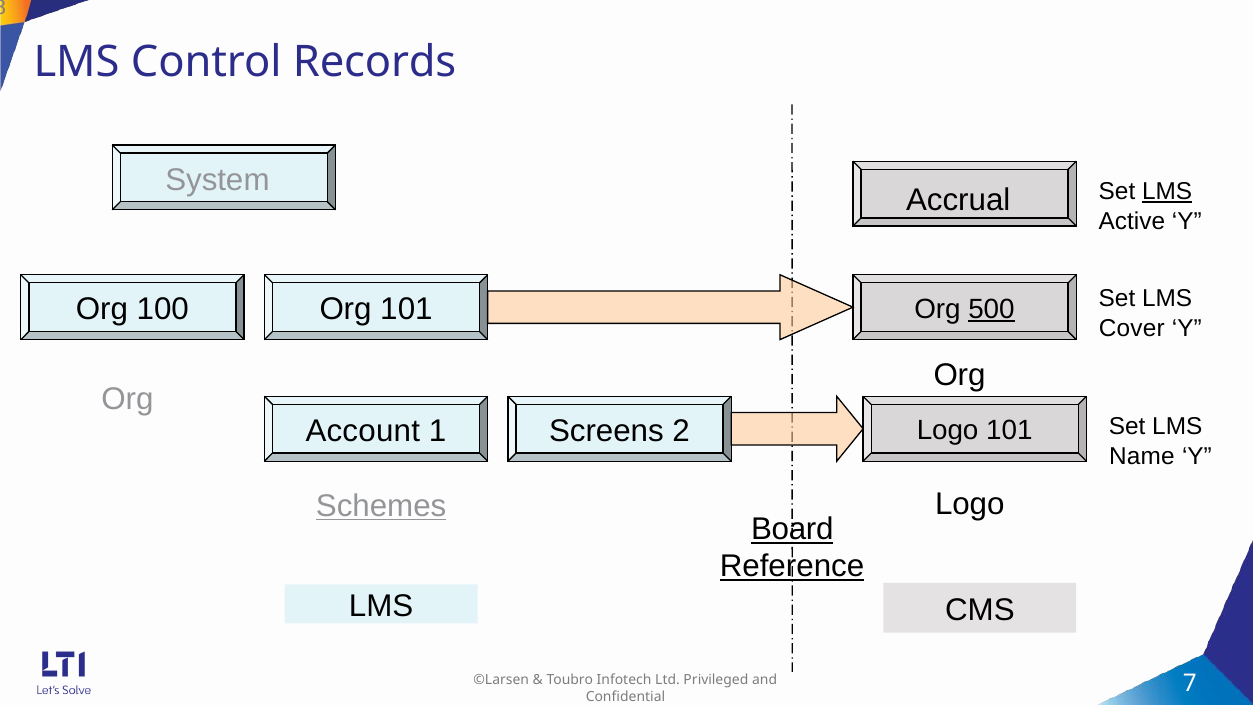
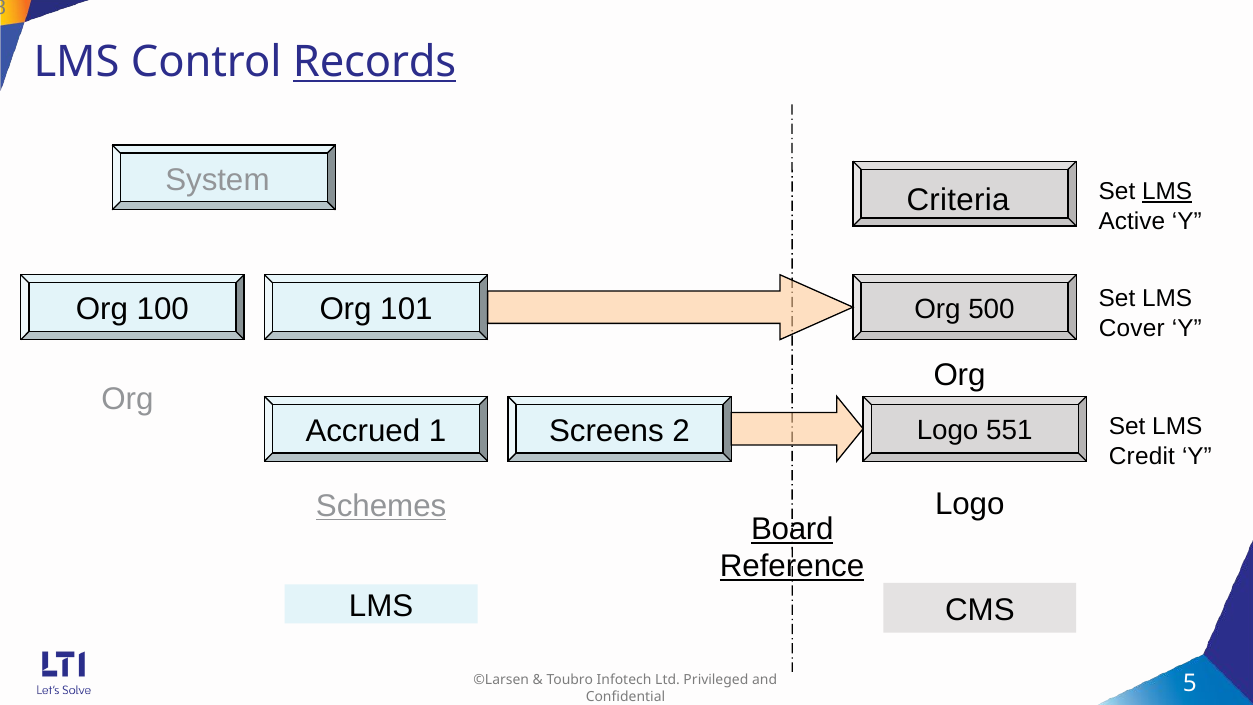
Records underline: none -> present
Accrual: Accrual -> Criteria
500 underline: present -> none
Account: Account -> Accrued
Logo 101: 101 -> 551
Name: Name -> Credit
7: 7 -> 5
